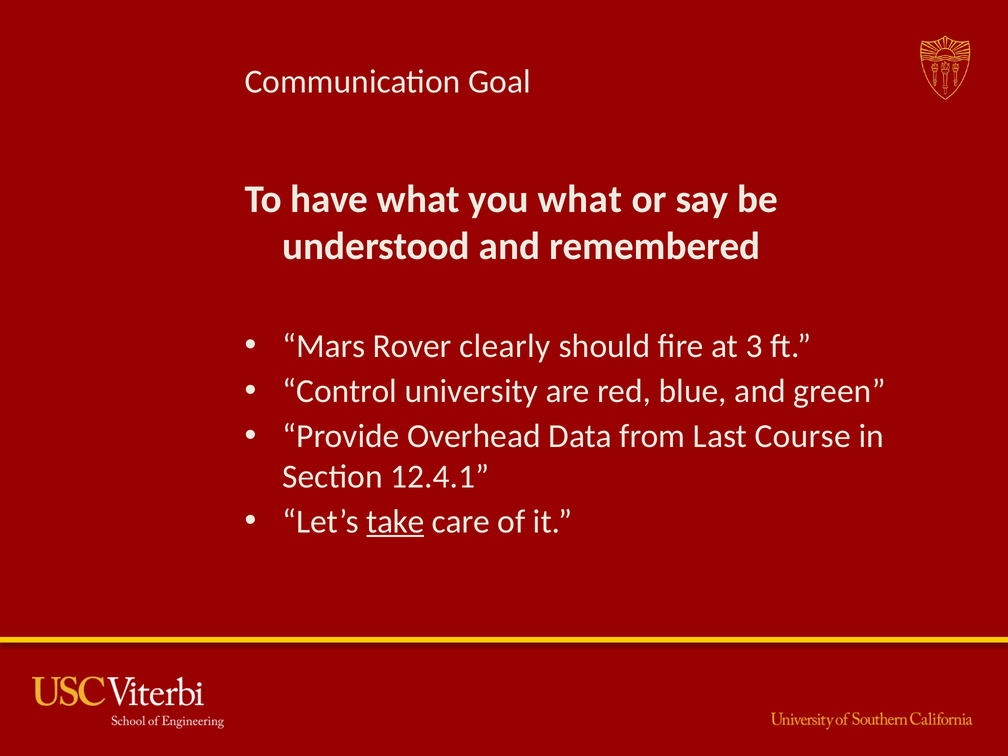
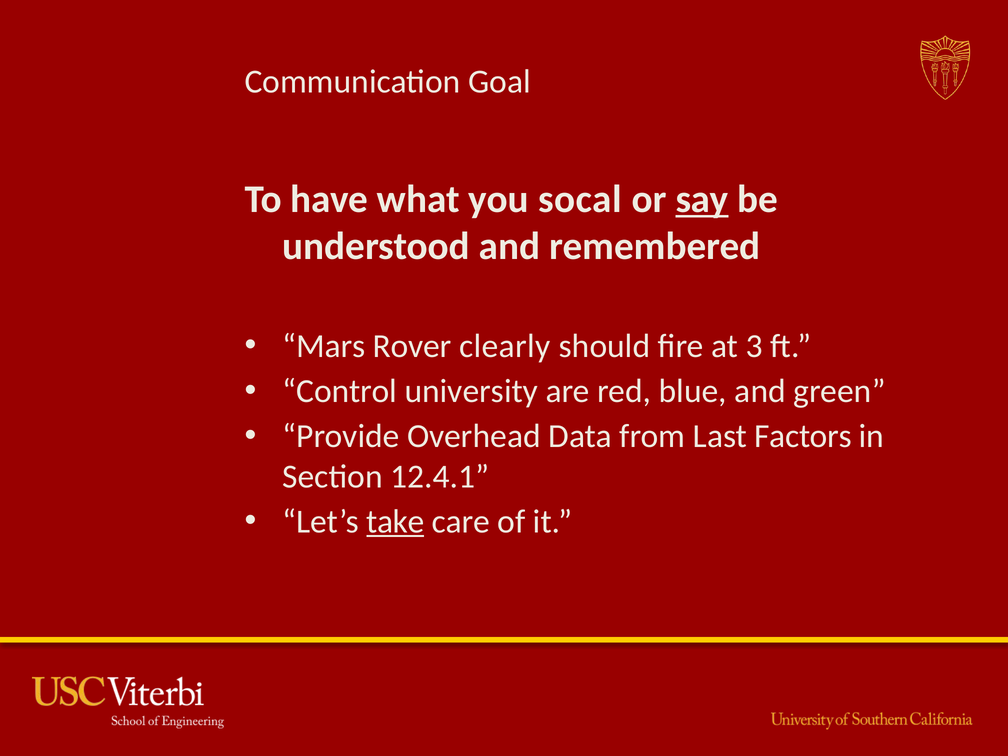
you what: what -> socal
say underline: none -> present
Course: Course -> Factors
